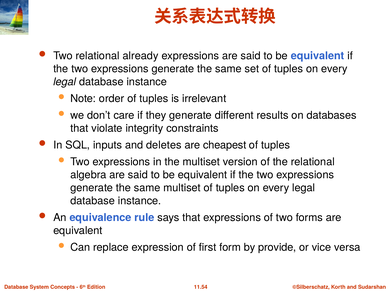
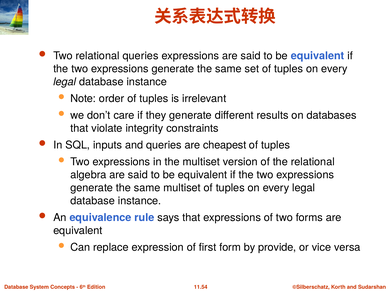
relational already: already -> queries
and deletes: deletes -> queries
